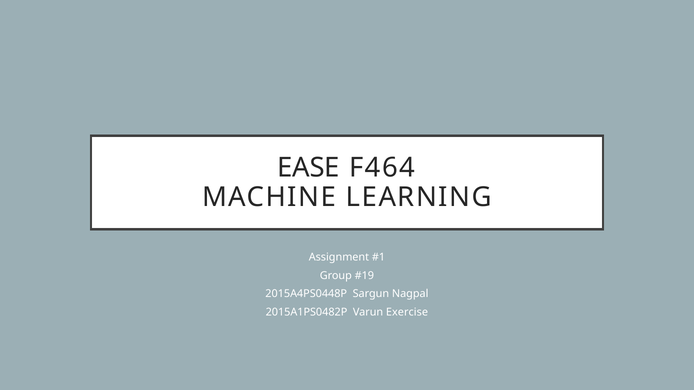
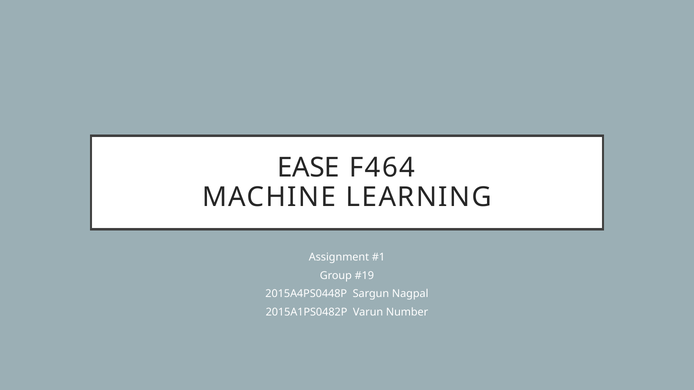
Exercise: Exercise -> Number
